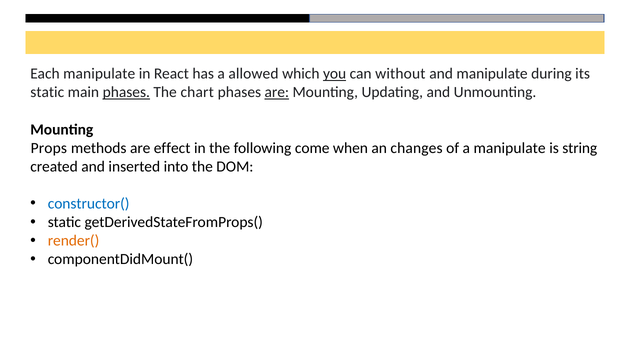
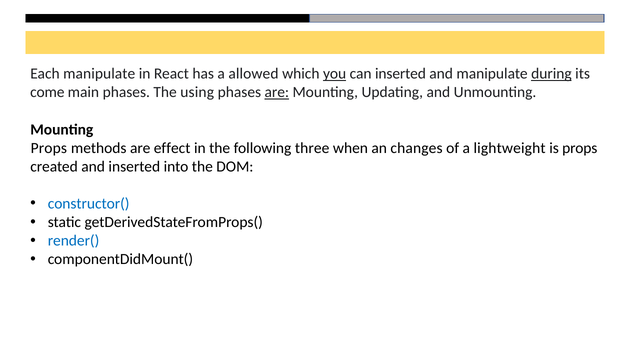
can without: without -> inserted
during underline: none -> present
static at (47, 92): static -> come
phases at (126, 92) underline: present -> none
chart: chart -> using
come: come -> three
a manipulate: manipulate -> lightweight
is string: string -> props
render( colour: orange -> blue
